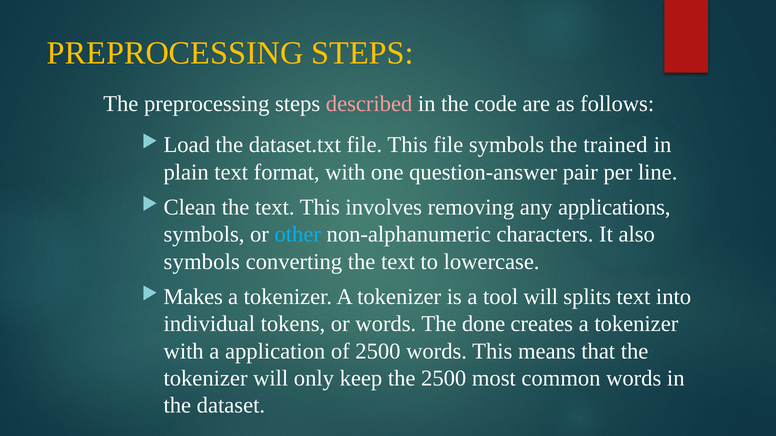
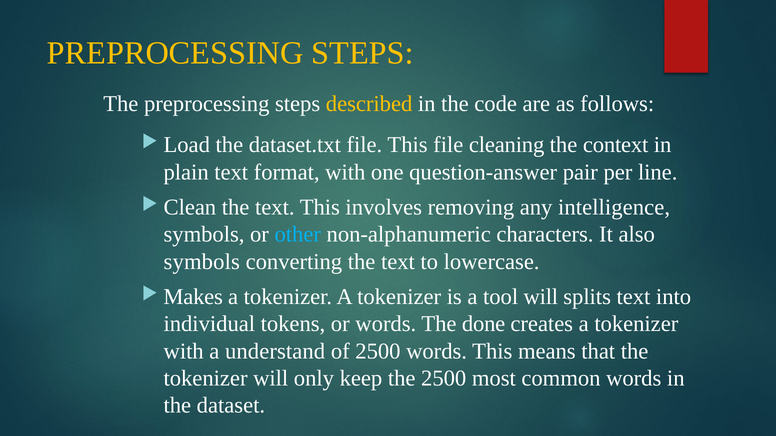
described colour: pink -> yellow
file symbols: symbols -> cleaning
trained: trained -> context
applications: applications -> intelligence
application: application -> understand
